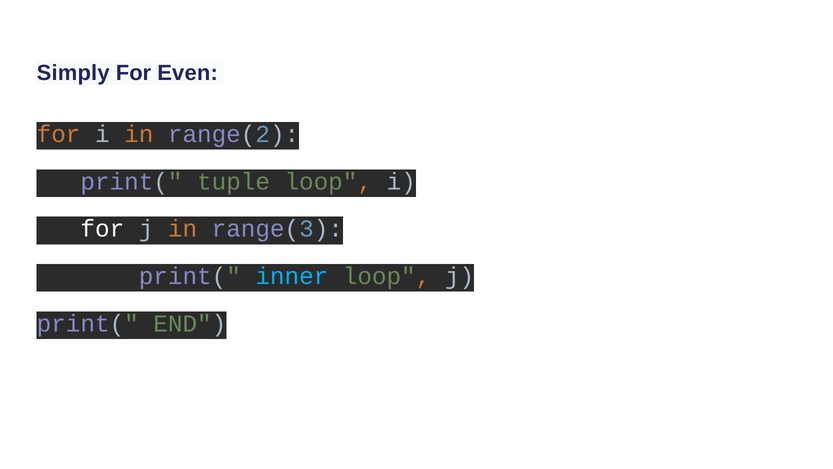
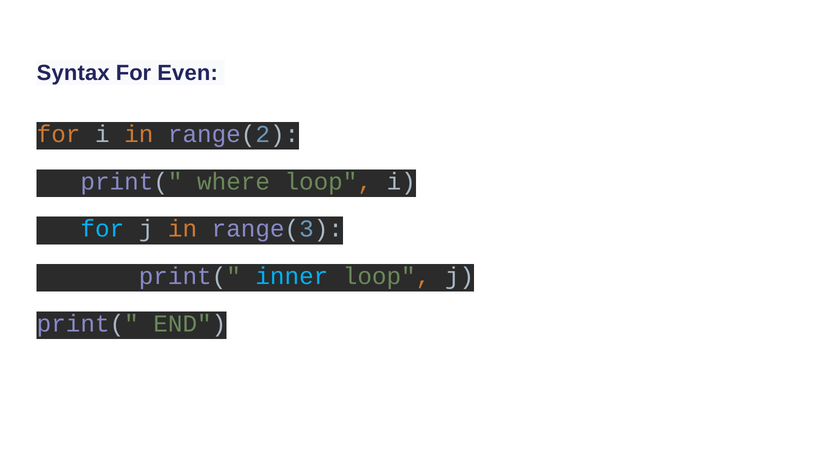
Simply: Simply -> Syntax
tuple: tuple -> where
for at (102, 229) colour: white -> light blue
